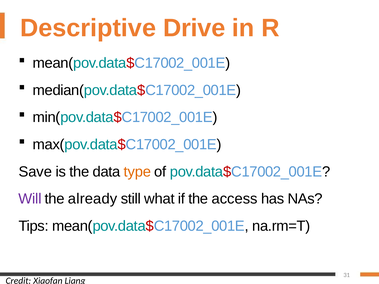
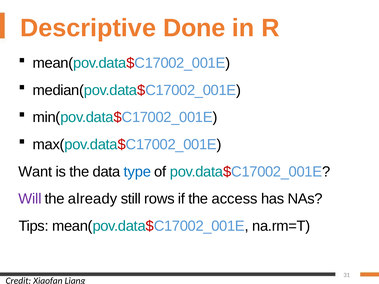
Drive: Drive -> Done
Save: Save -> Want
type colour: orange -> blue
what: what -> rows
